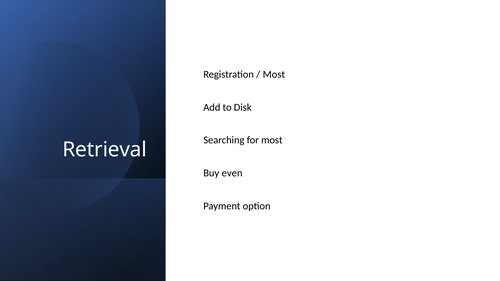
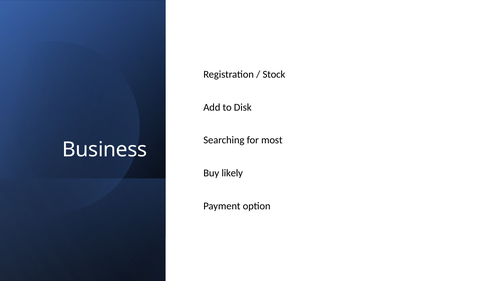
Most at (274, 74): Most -> Stock
Retrieval: Retrieval -> Business
even: even -> likely
